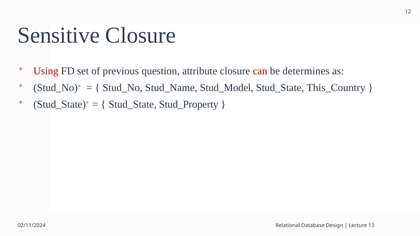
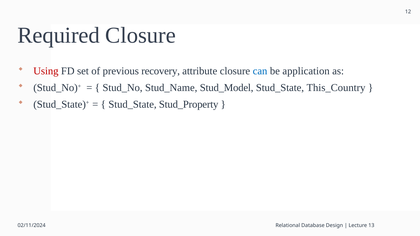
Sensitive: Sensitive -> Required
question: question -> recovery
can colour: red -> blue
determines: determines -> application
